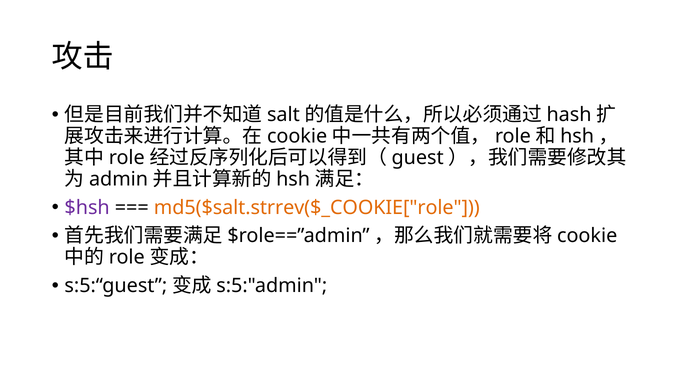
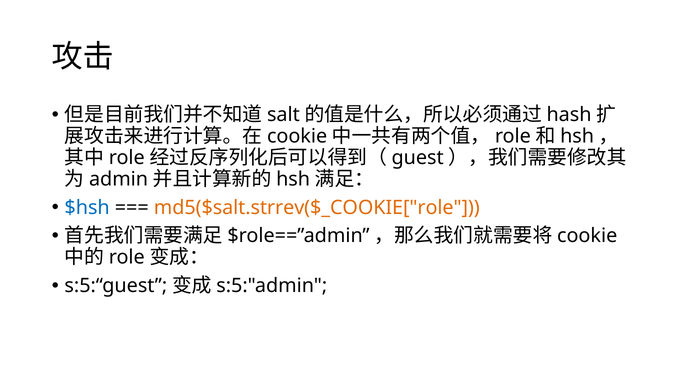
$hsh colour: purple -> blue
